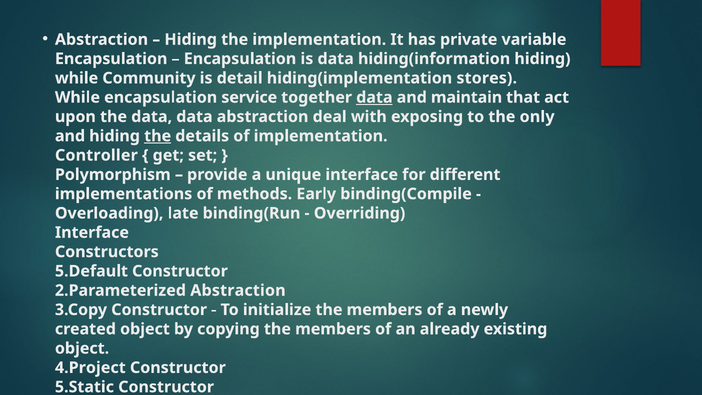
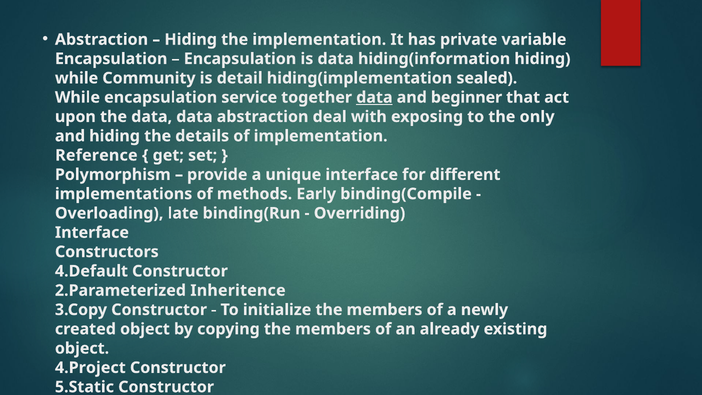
stores: stores -> sealed
maintain: maintain -> beginner
the at (158, 136) underline: present -> none
Controller: Controller -> Reference
5.Default: 5.Default -> 4.Default
2.Parameterized Abstraction: Abstraction -> Inheritence
